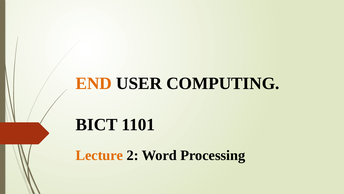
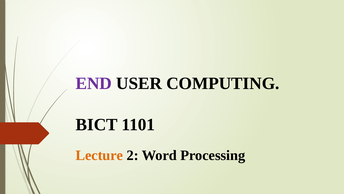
END colour: orange -> purple
